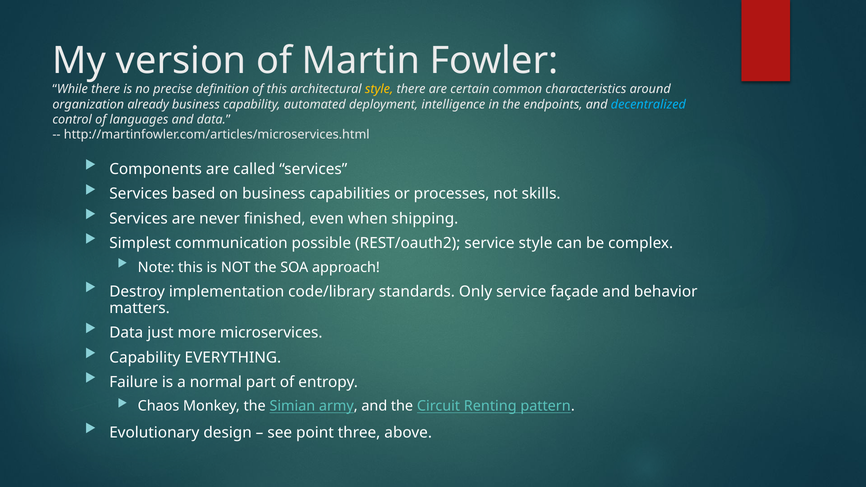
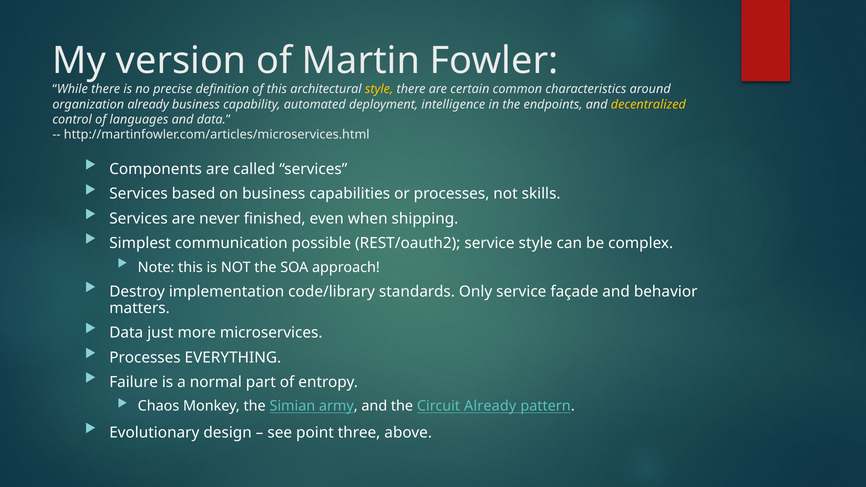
decentralized colour: light blue -> yellow
Capability at (145, 358): Capability -> Processes
Circuit Renting: Renting -> Already
